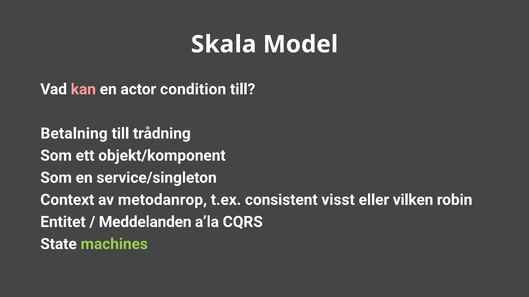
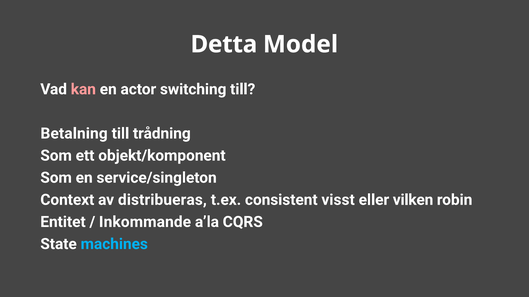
Skala: Skala -> Detta
condition: condition -> switching
metodanrop: metodanrop -> distribueras
Meddelanden: Meddelanden -> Inkommande
machines colour: light green -> light blue
